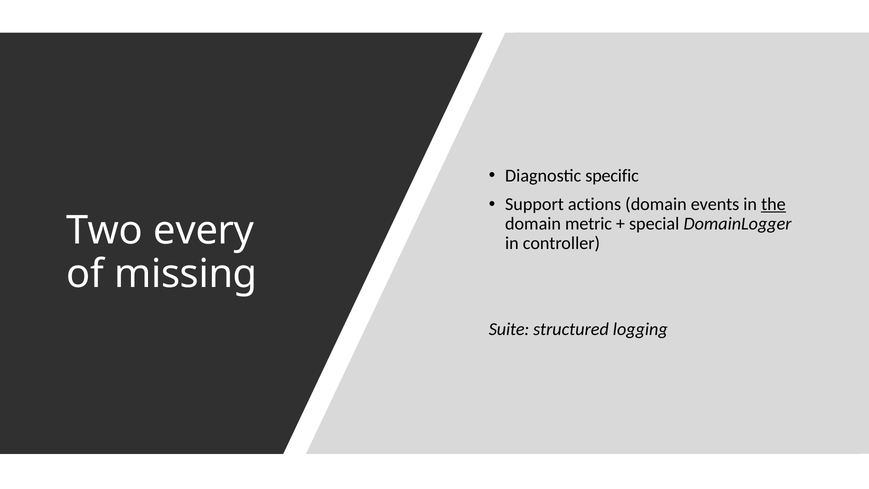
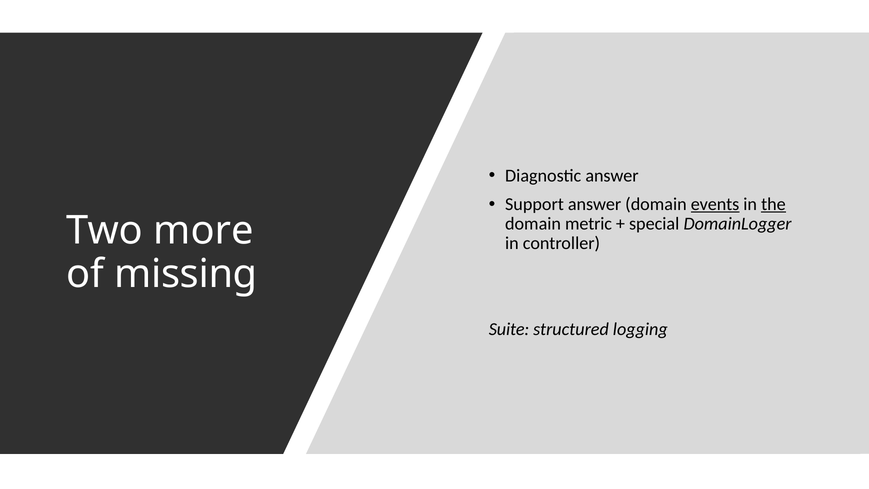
Diagnostic specific: specific -> answer
Support actions: actions -> answer
events underline: none -> present
every: every -> more
